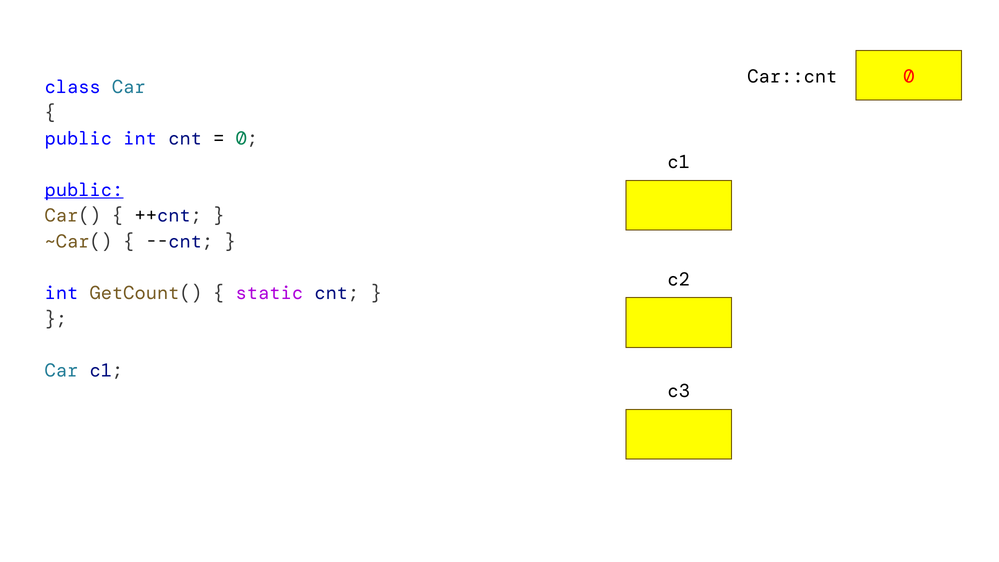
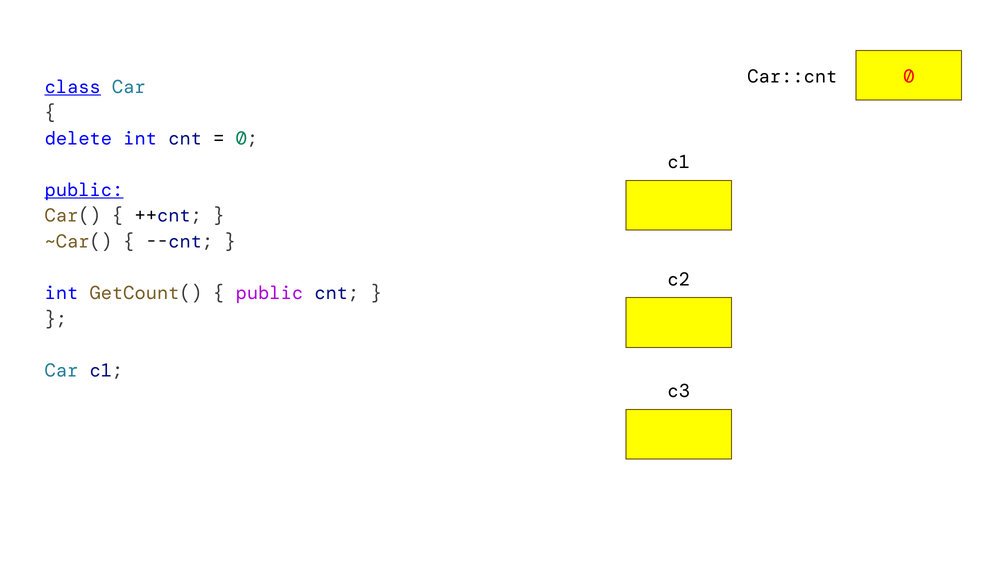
class underline: none -> present
public at (78, 139): public -> delete
static at (269, 293): static -> public
